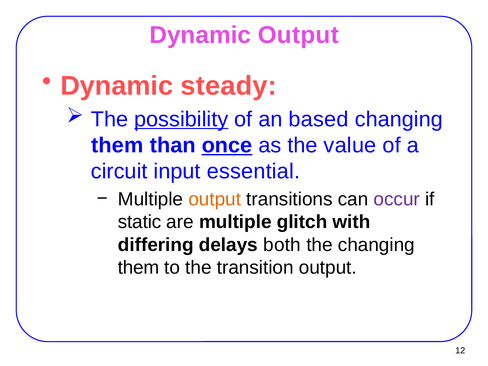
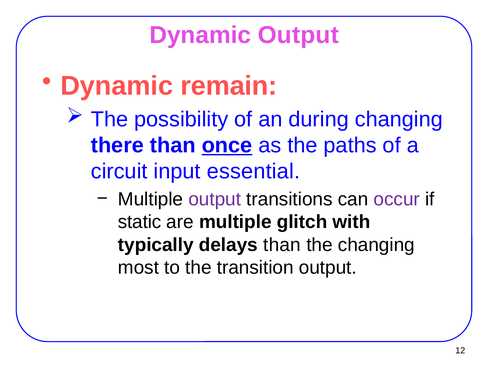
steady: steady -> remain
possibility underline: present -> none
based: based -> during
them at (117, 145): them -> there
value: value -> paths
output at (215, 199) colour: orange -> purple
differing: differing -> typically
delays both: both -> than
them at (139, 268): them -> most
